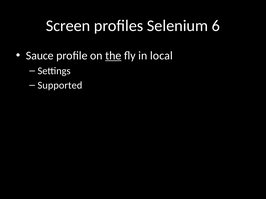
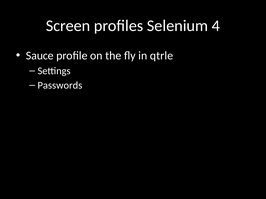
6: 6 -> 4
the underline: present -> none
local: local -> qtrle
Supported: Supported -> Passwords
